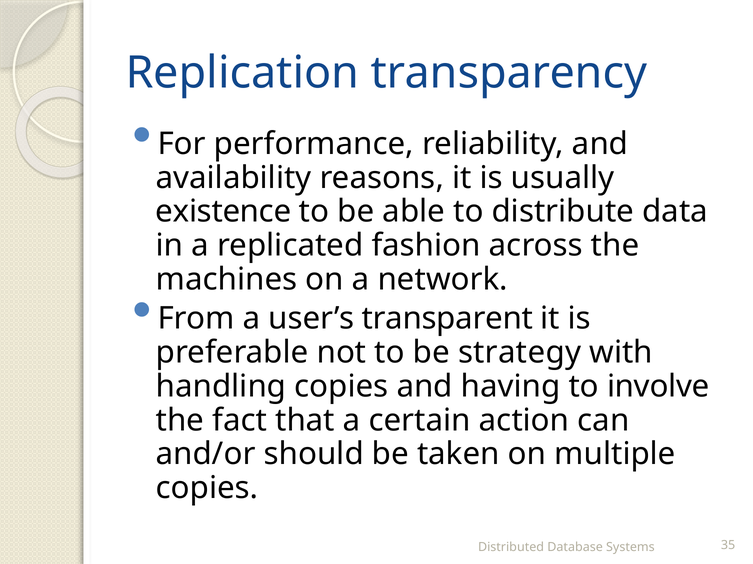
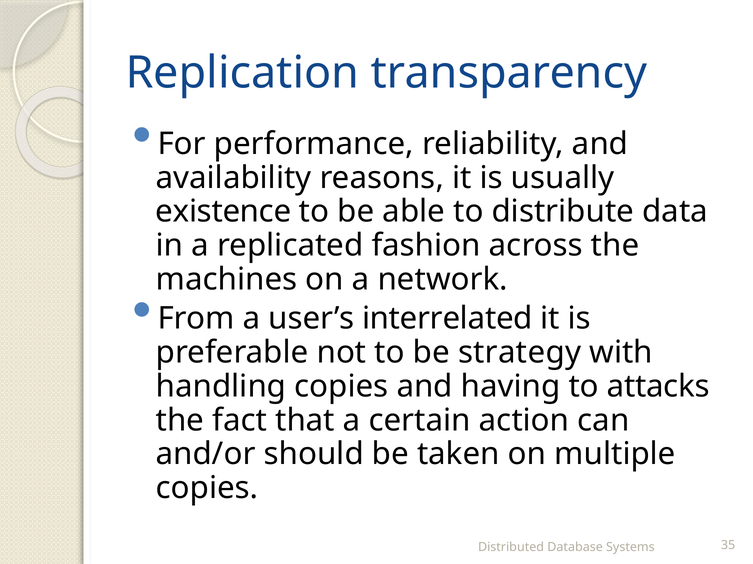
transparent: transparent -> interrelated
involve: involve -> attacks
